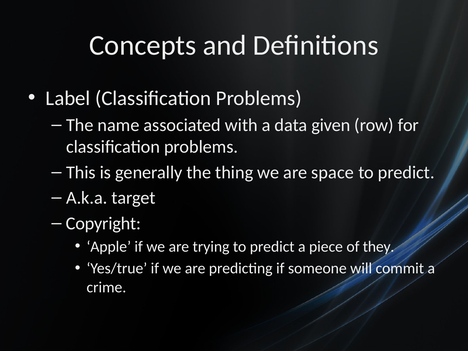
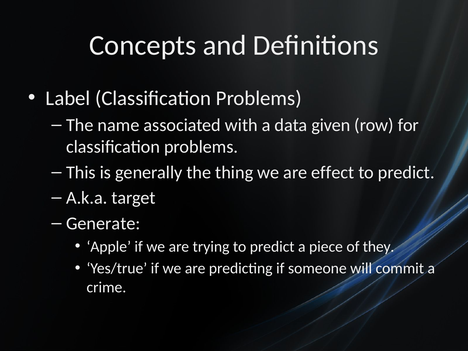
space: space -> effect
Copyright: Copyright -> Generate
